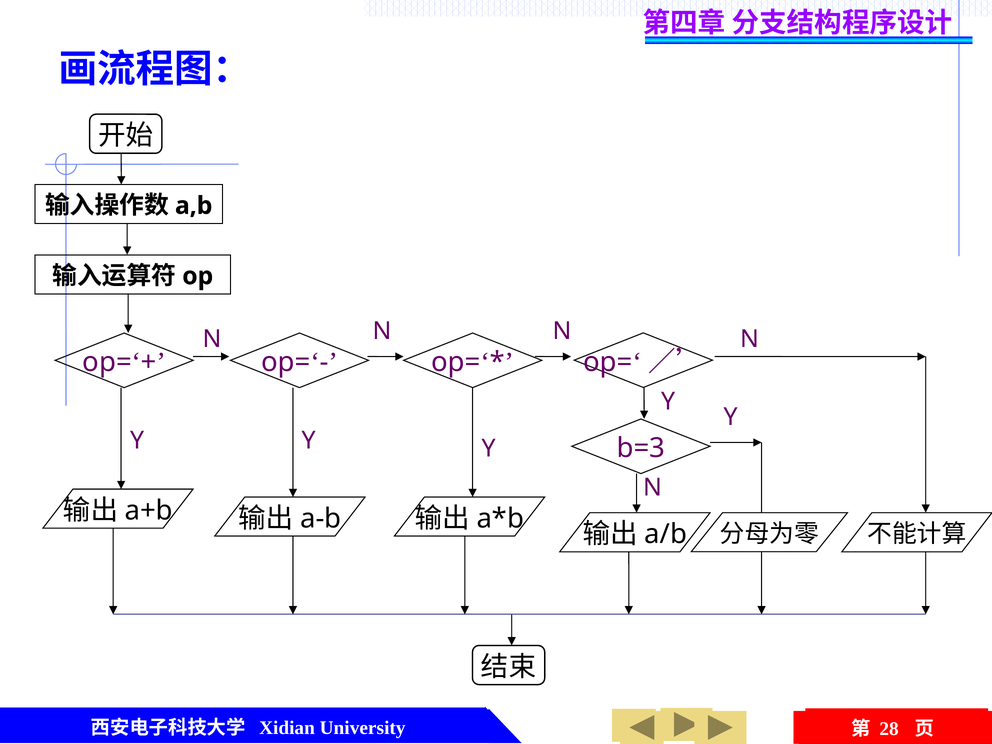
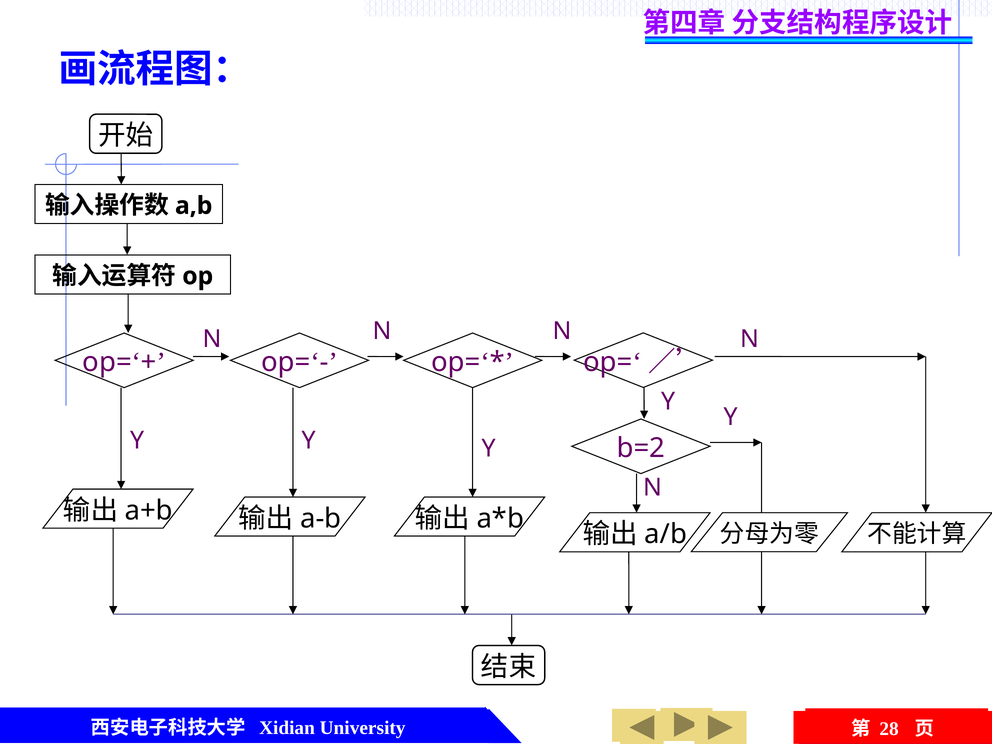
b=3: b=3 -> b=2
